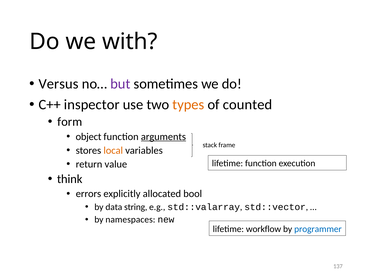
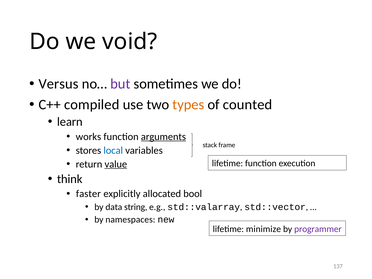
with: with -> void
inspector: inspector -> compiled
form: form -> learn
object: object -> works
local colour: orange -> blue
value underline: none -> present
errors: errors -> faster
workflow: workflow -> minimize
programmer colour: blue -> purple
